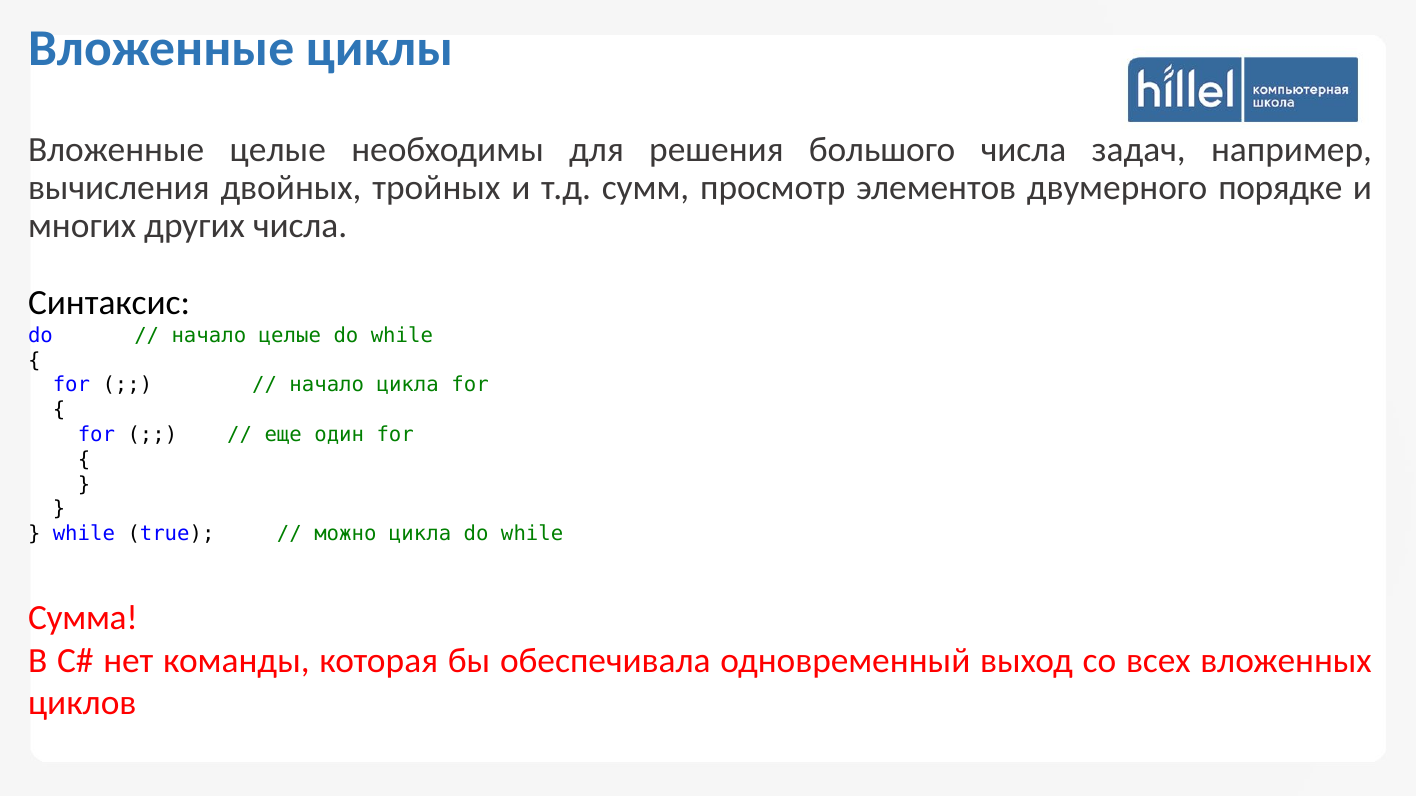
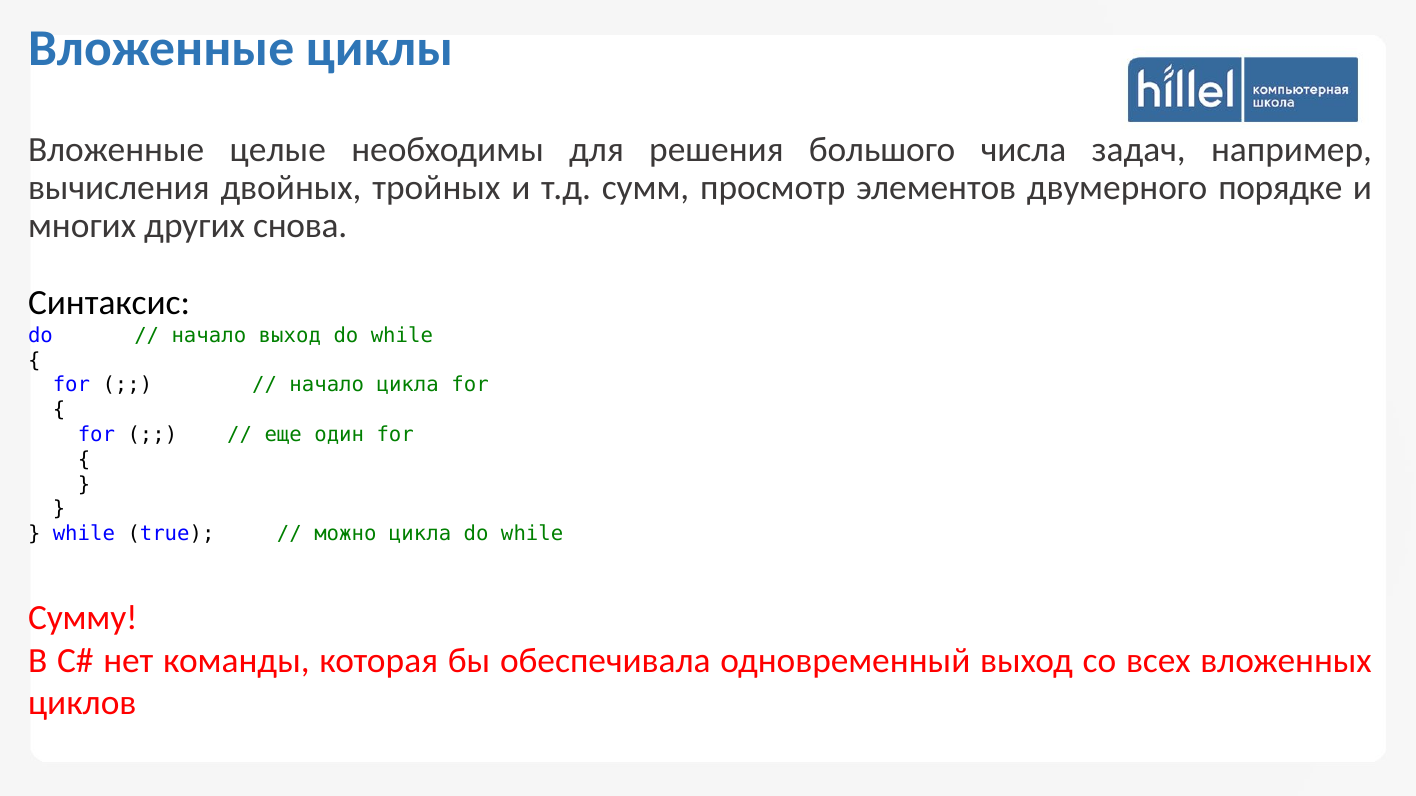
других числа: числа -> снова
начало целые: целые -> выход
Сумма: Сумма -> Сумму
